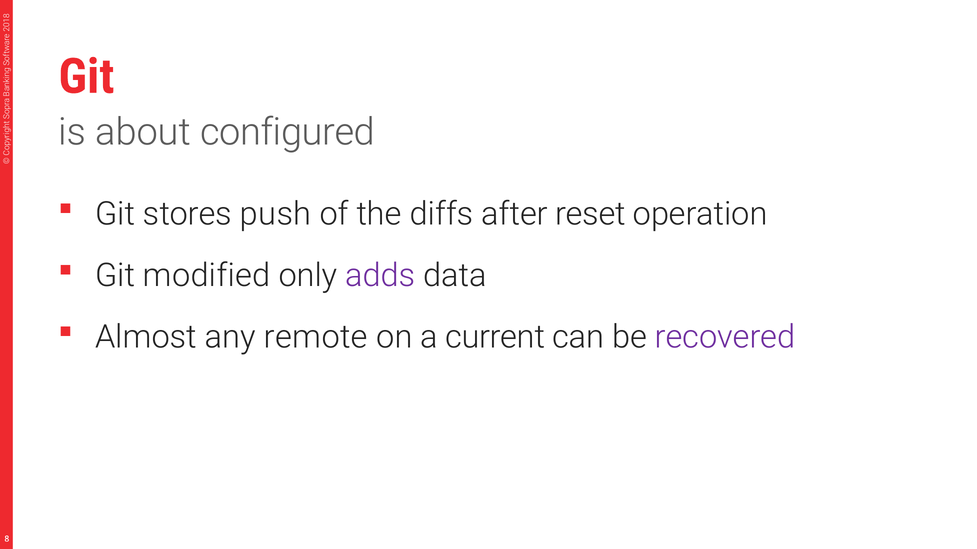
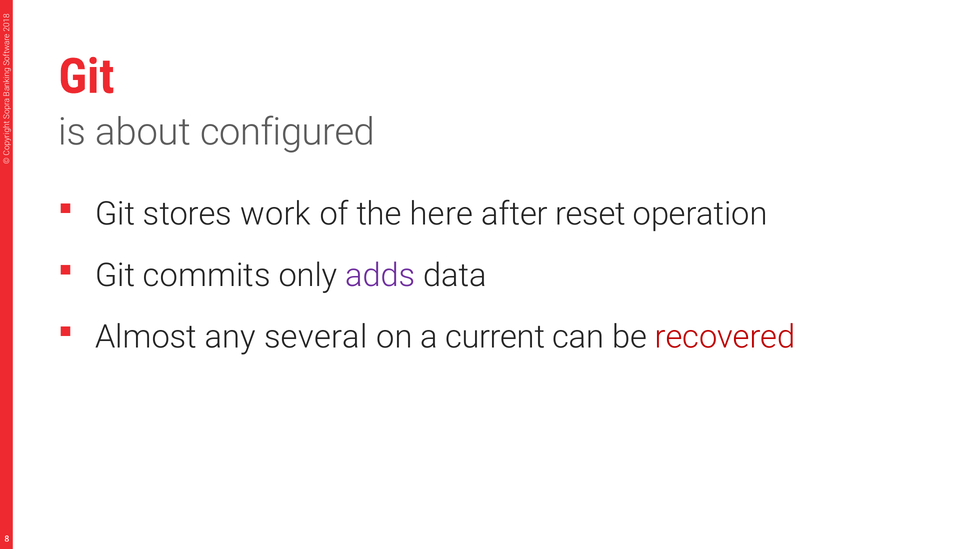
push: push -> work
diffs: diffs -> here
modified: modified -> commits
remote: remote -> several
recovered colour: purple -> red
